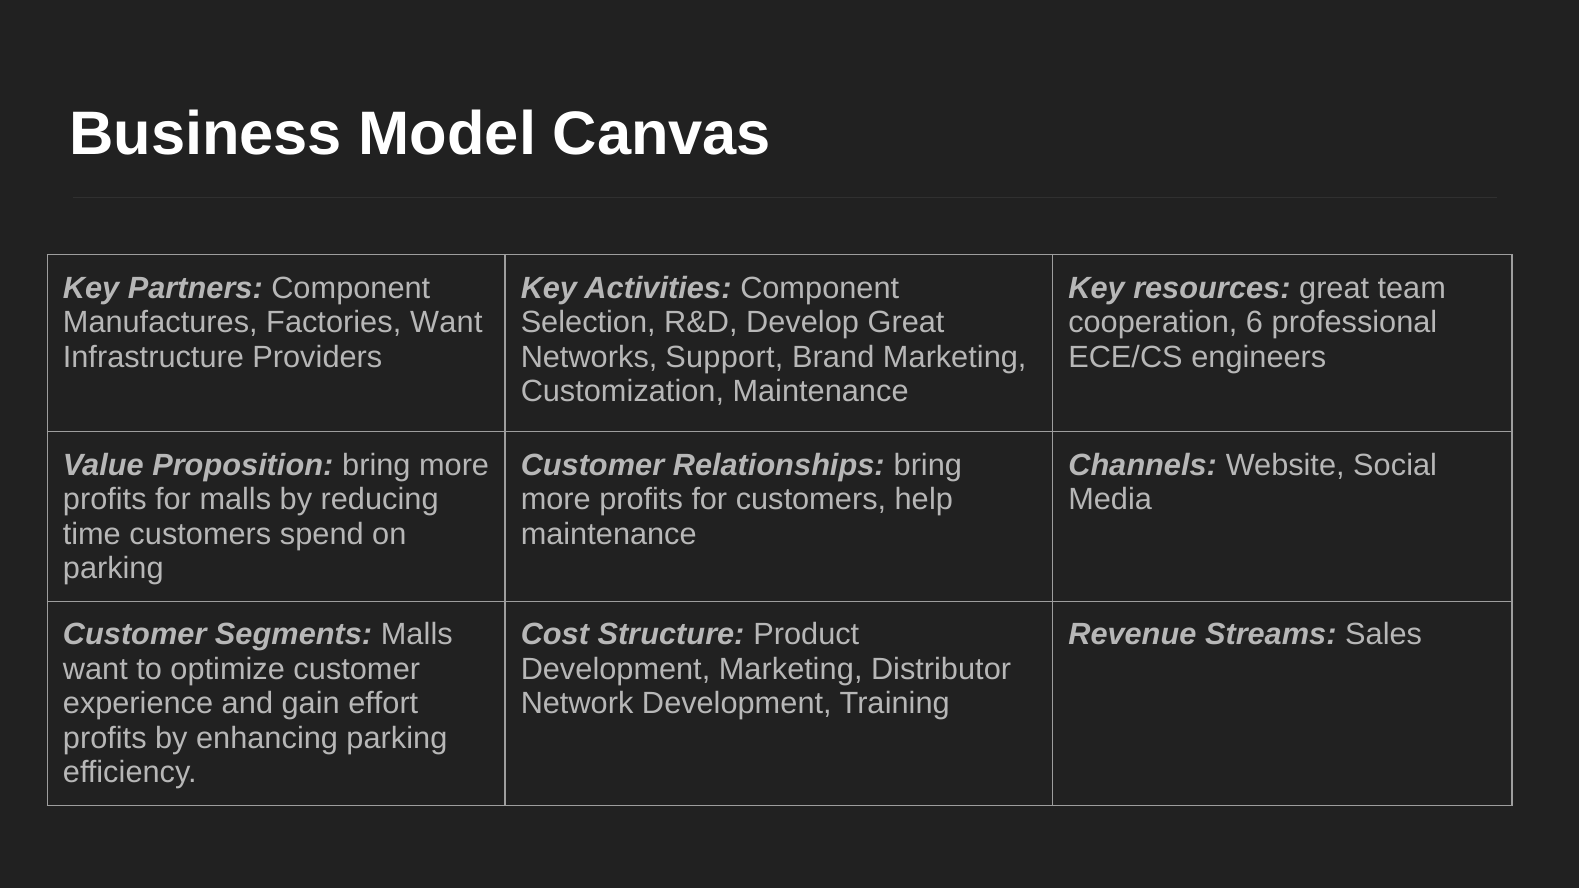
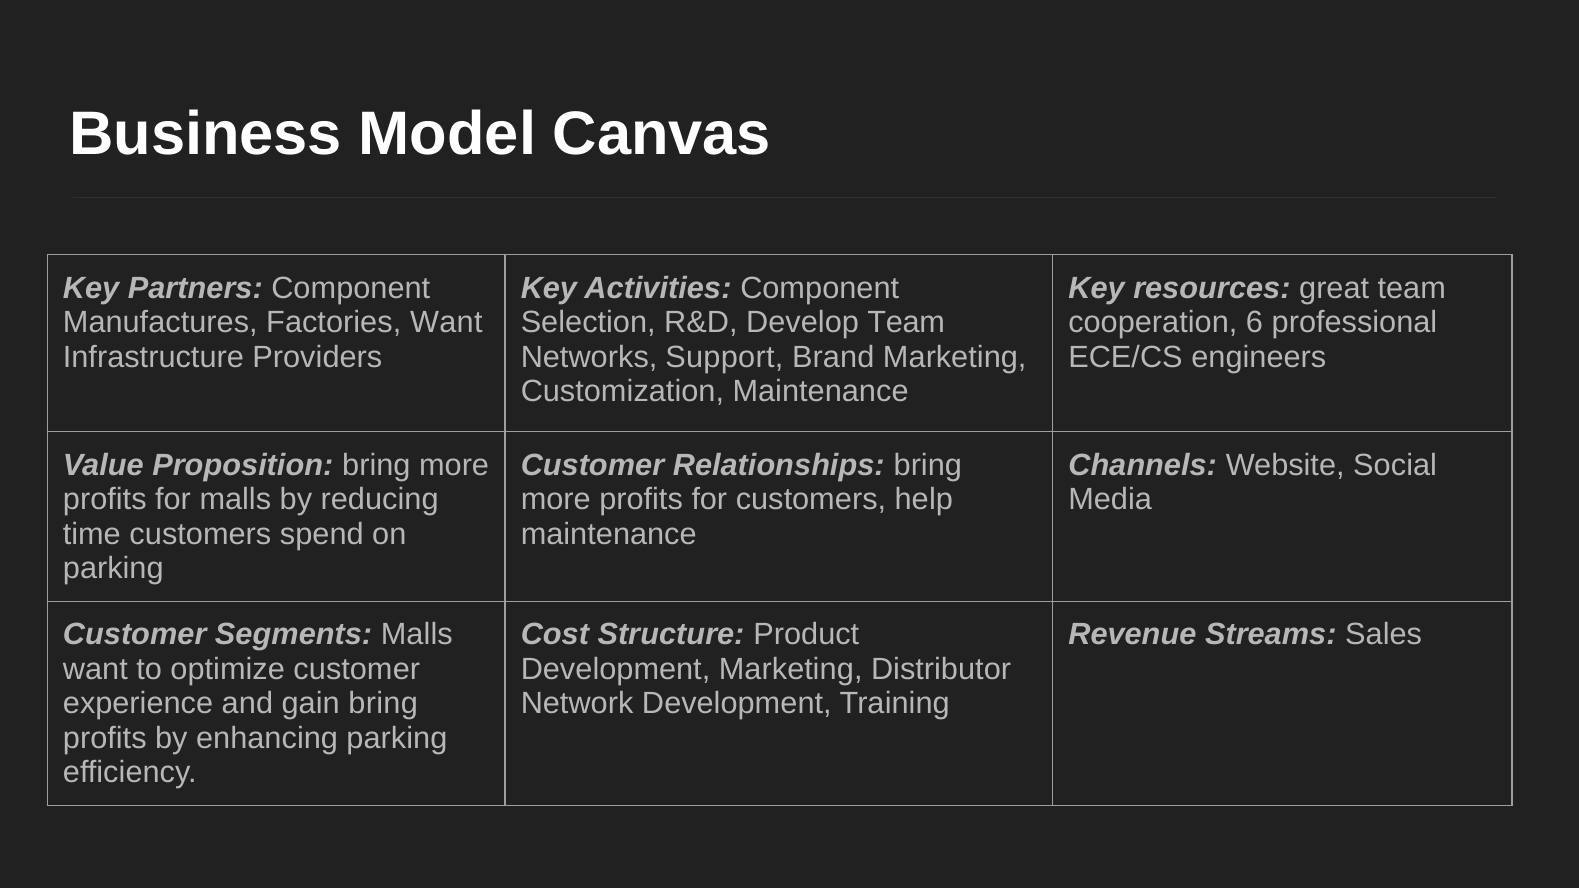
Develop Great: Great -> Team
gain effort: effort -> bring
